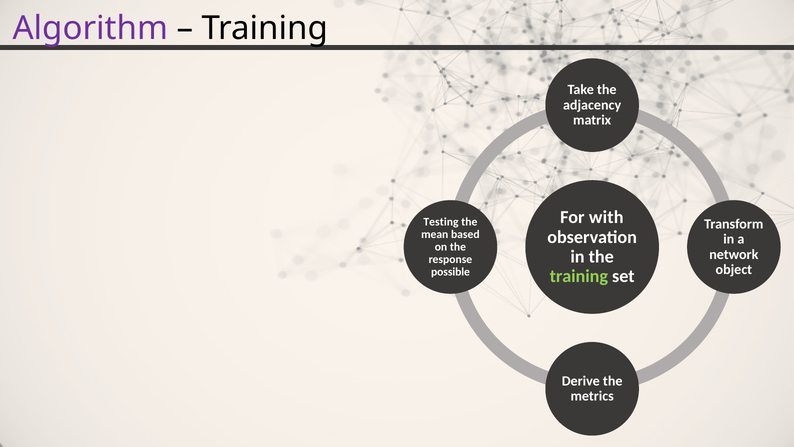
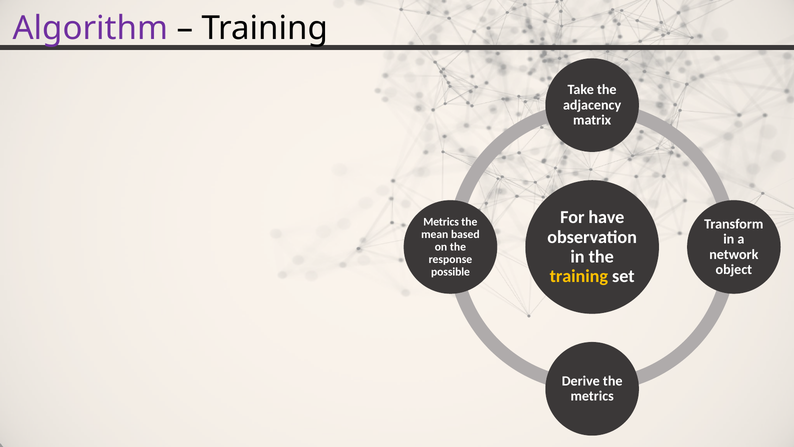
For with: with -> have
Testing at (441, 222): Testing -> Metrics
training at (579, 276) colour: light green -> yellow
